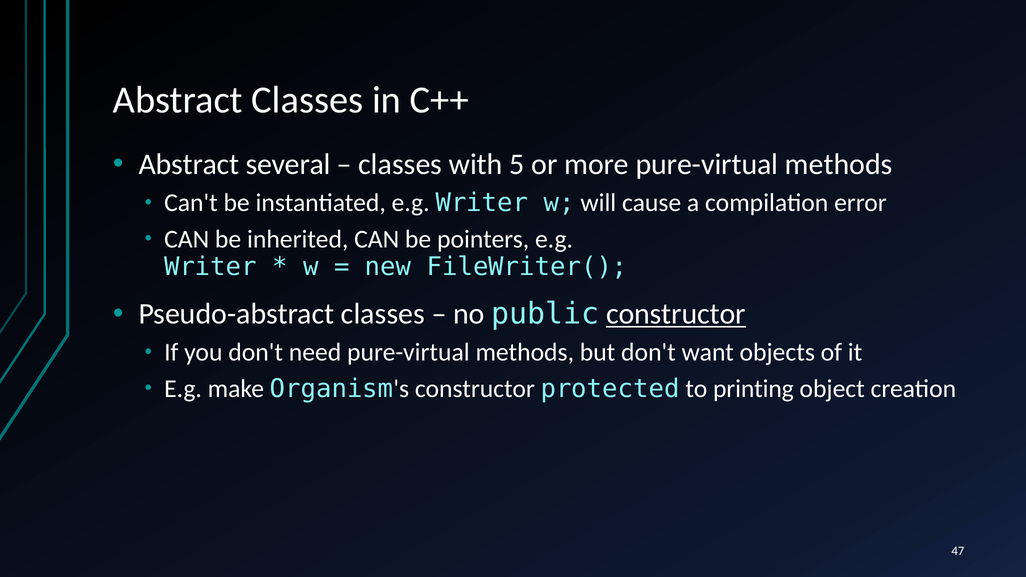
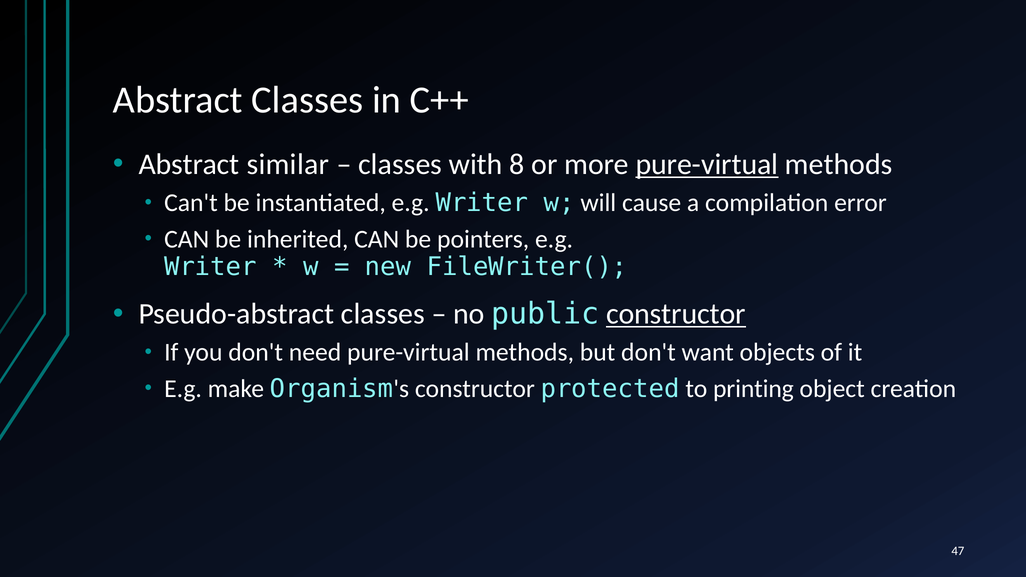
several: several -> similar
5: 5 -> 8
pure-virtual at (707, 164) underline: none -> present
